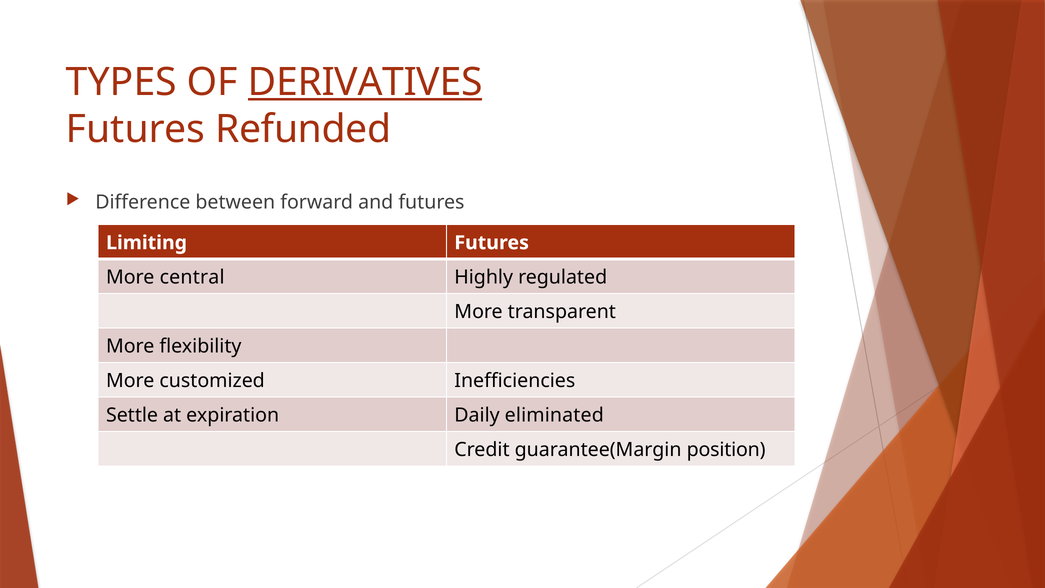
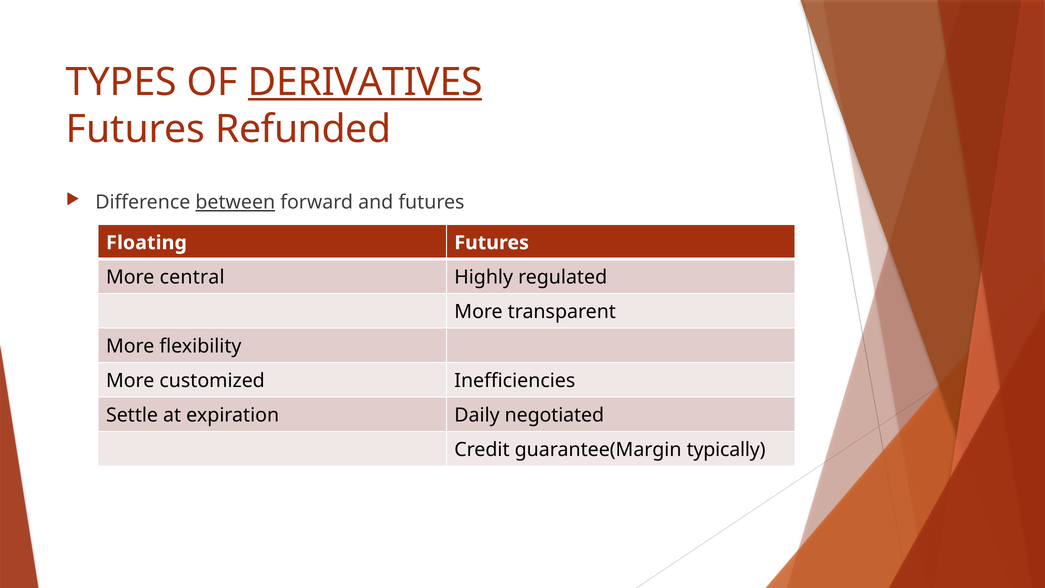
between underline: none -> present
Limiting: Limiting -> Floating
eliminated: eliminated -> negotiated
position: position -> typically
